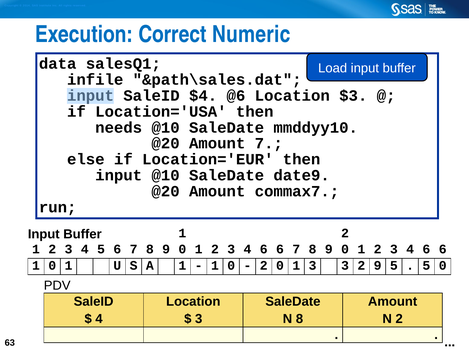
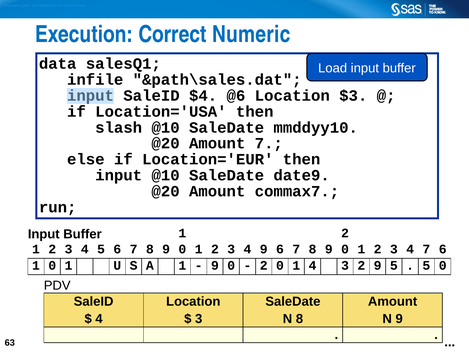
needs: needs -> slash
6 at (264, 249): 6 -> 9
6 at (426, 249): 6 -> 7
1 at (215, 265): 1 -> 9
1 3: 3 -> 4
N 2: 2 -> 9
